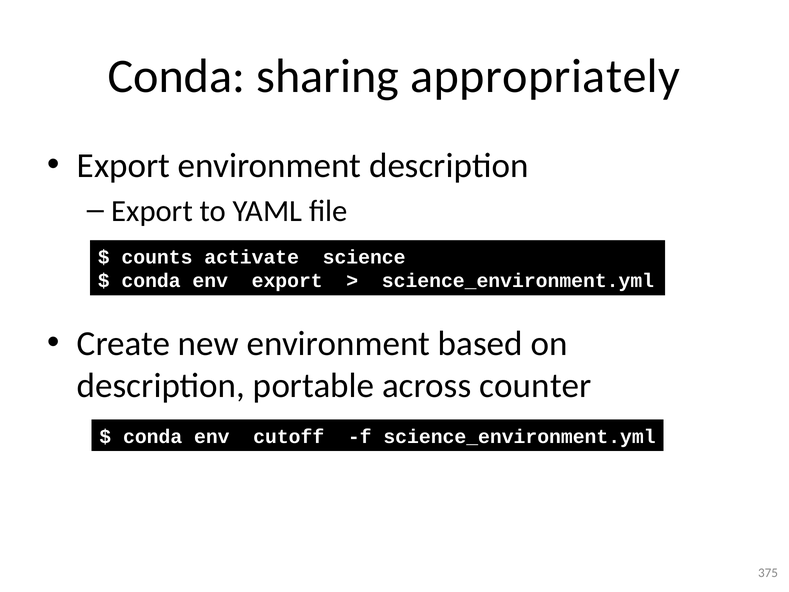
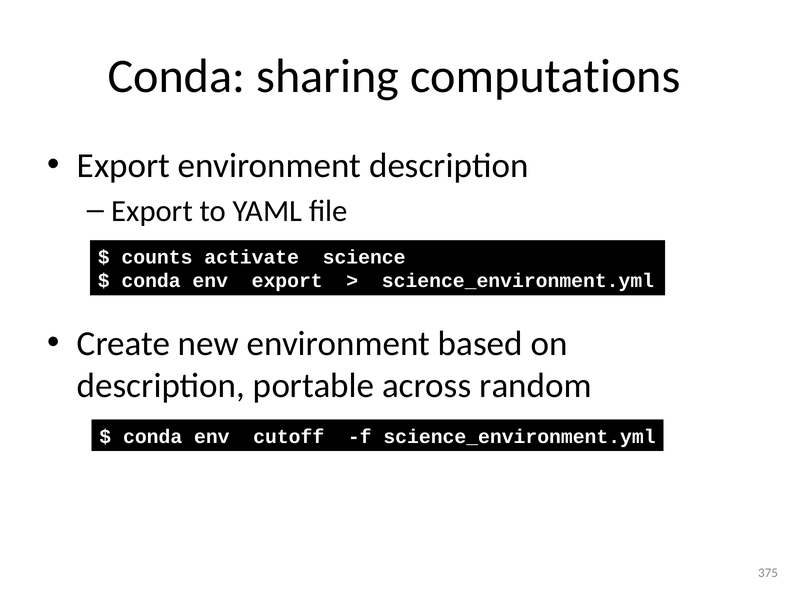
appropriately: appropriately -> computations
counter: counter -> random
